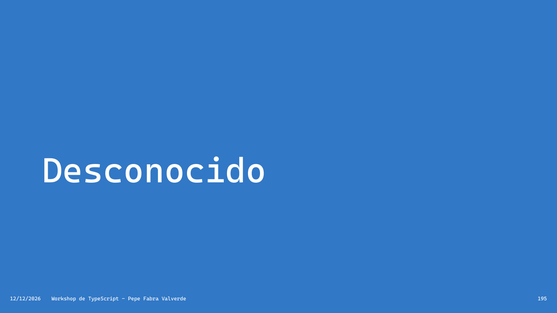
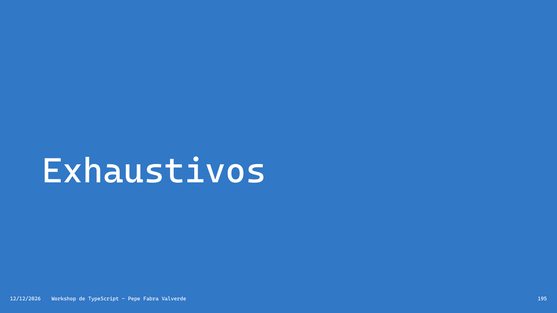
Desconocido: Desconocido -> Exhaustivos
